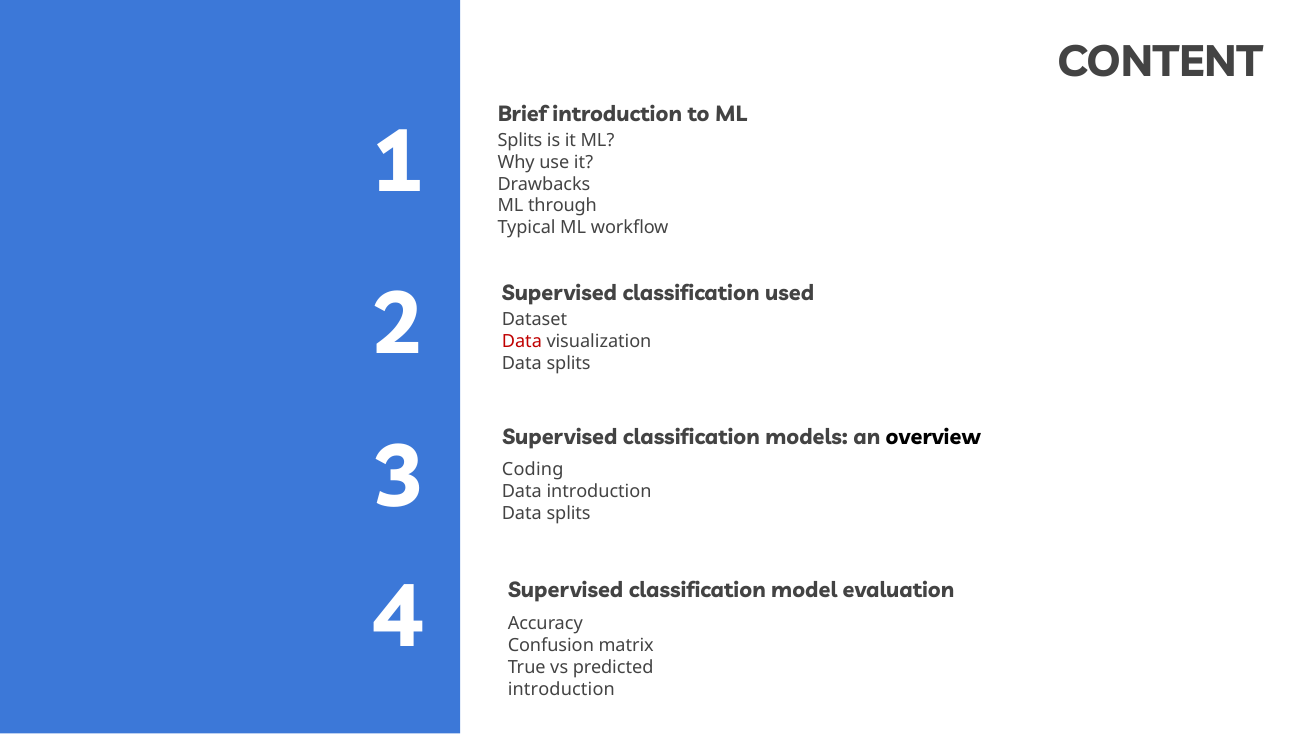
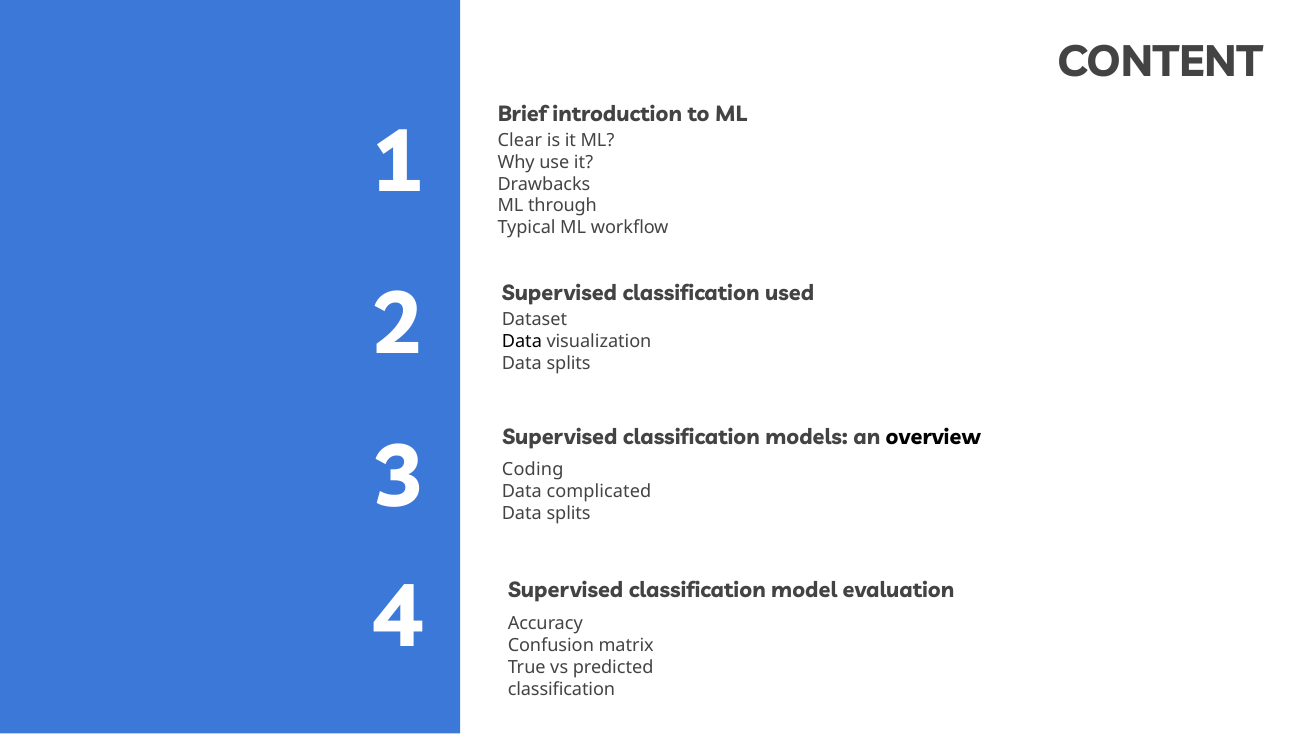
Splits at (520, 141): Splits -> Clear
Data at (522, 341) colour: red -> black
Data introduction: introduction -> complicated
introduction at (561, 689): introduction -> classification
